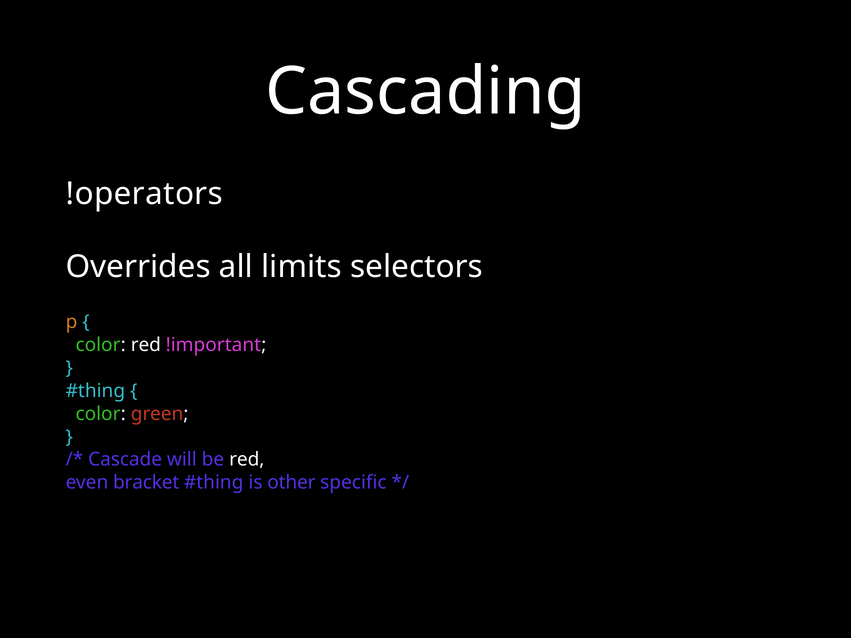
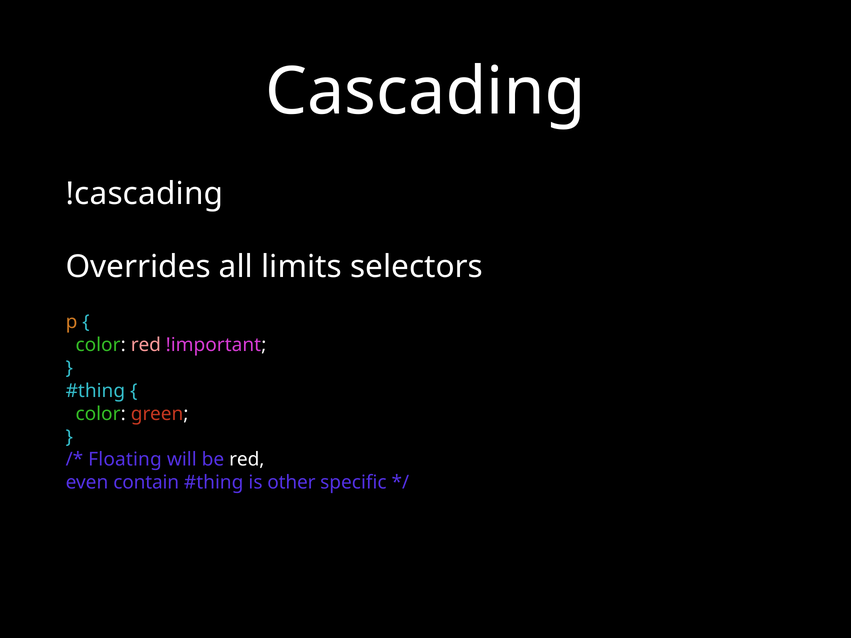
!operators: !operators -> !cascading
red at (146, 345) colour: white -> pink
Cascade: Cascade -> Floating
bracket: bracket -> contain
